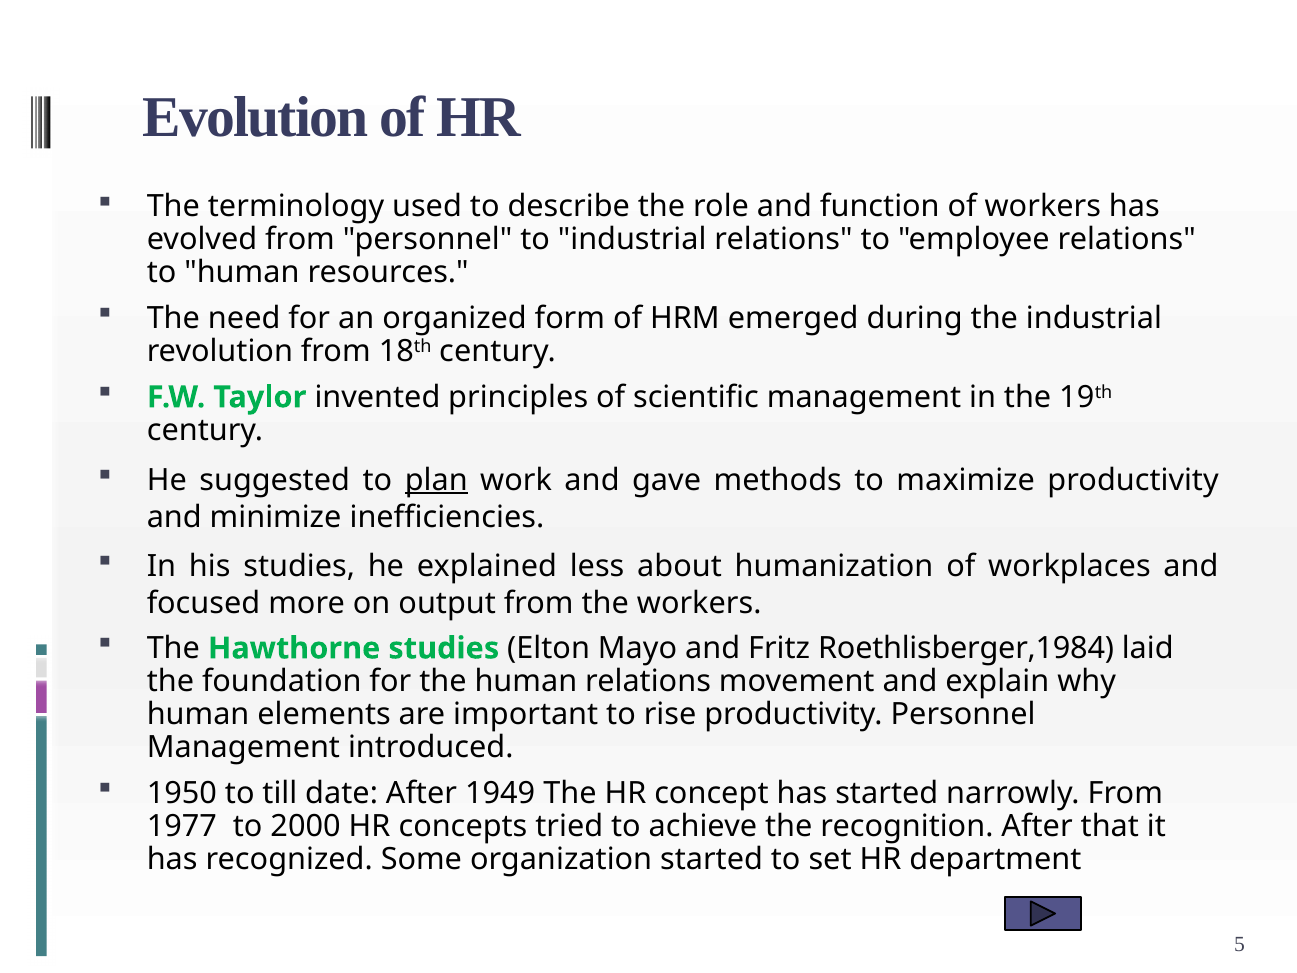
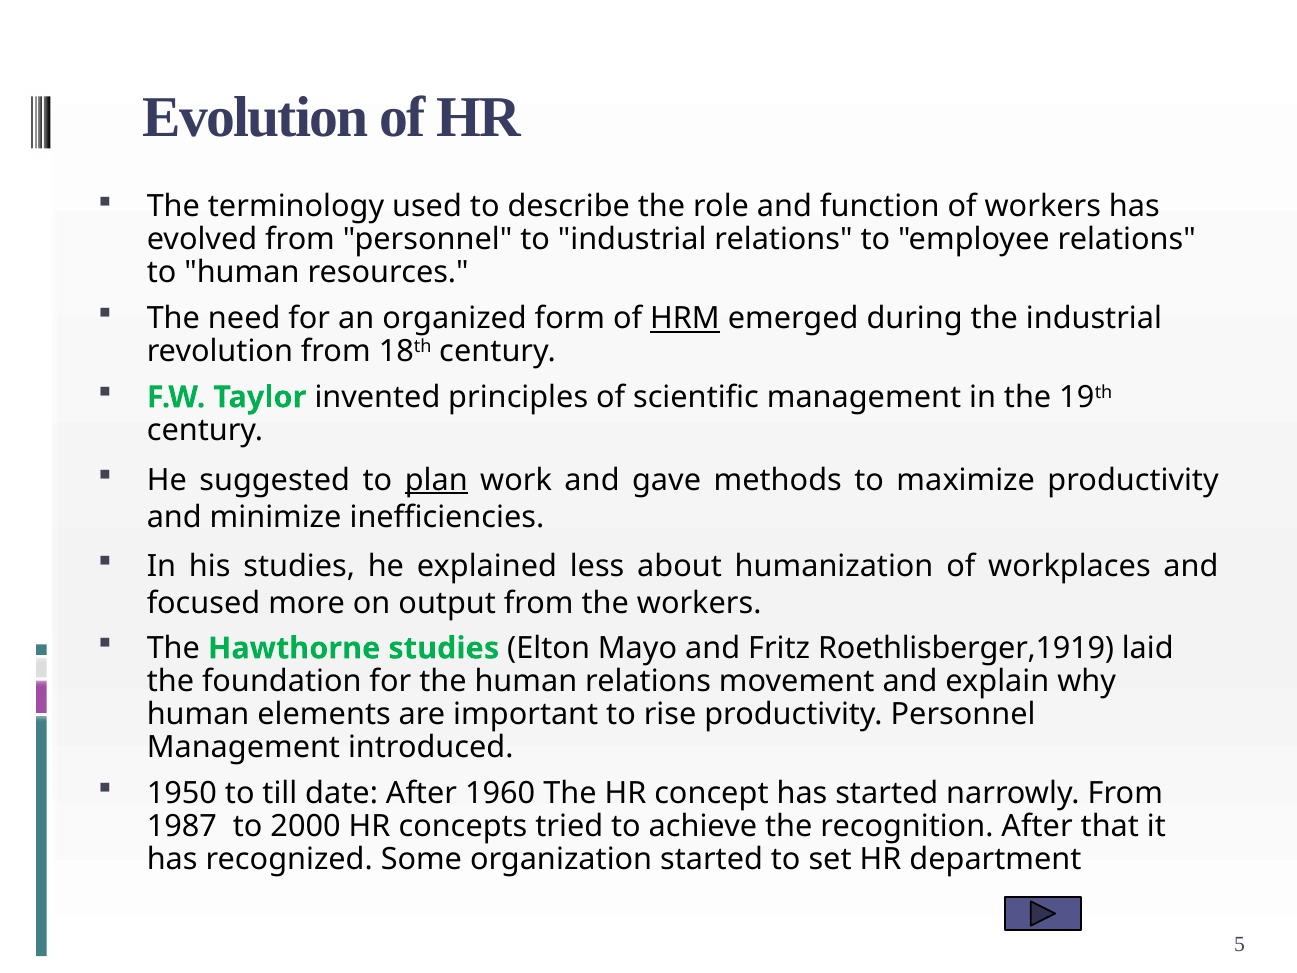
HRM underline: none -> present
Roethlisberger,1984: Roethlisberger,1984 -> Roethlisberger,1919
1949: 1949 -> 1960
1977: 1977 -> 1987
